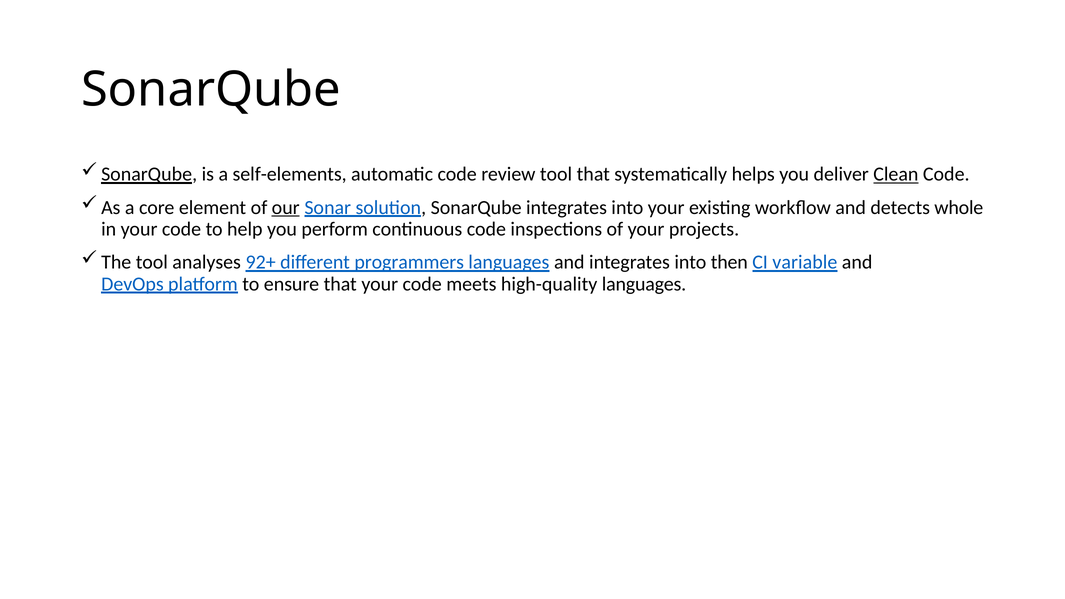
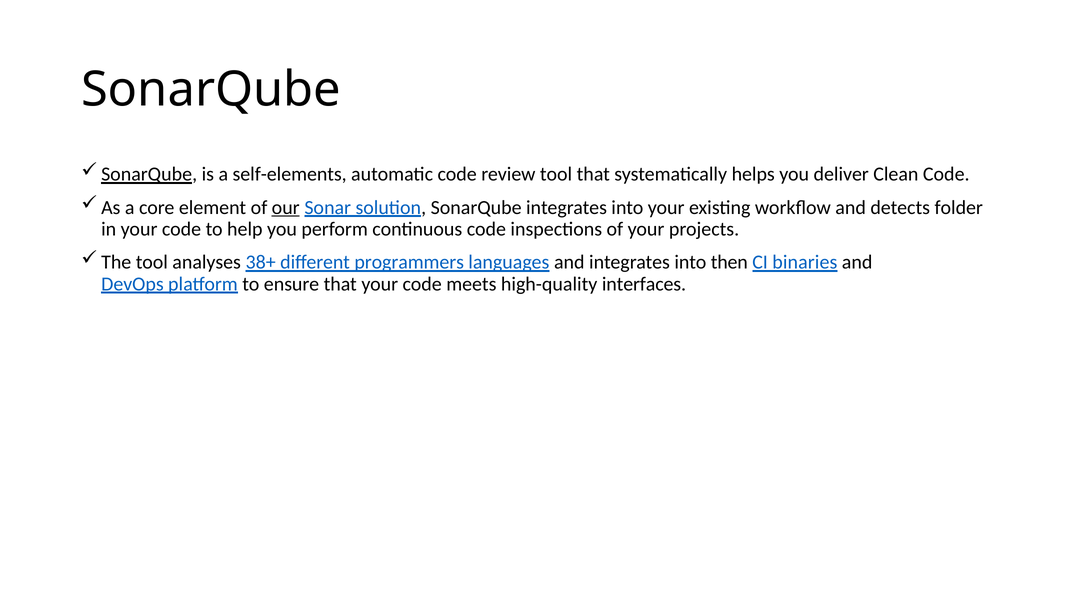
Clean underline: present -> none
whole: whole -> folder
92+: 92+ -> 38+
variable: variable -> binaries
high-quality languages: languages -> interfaces
